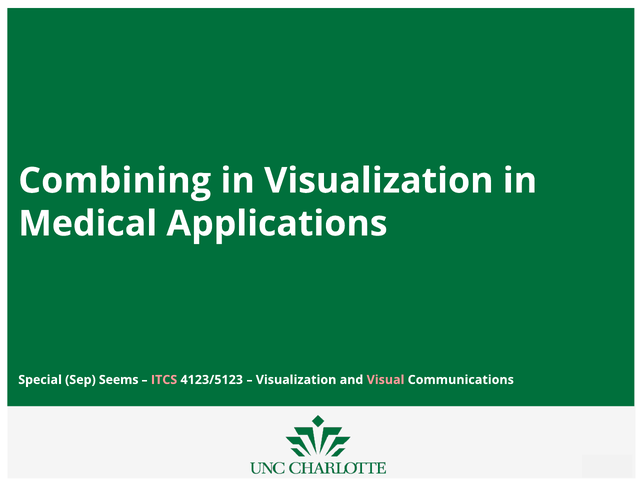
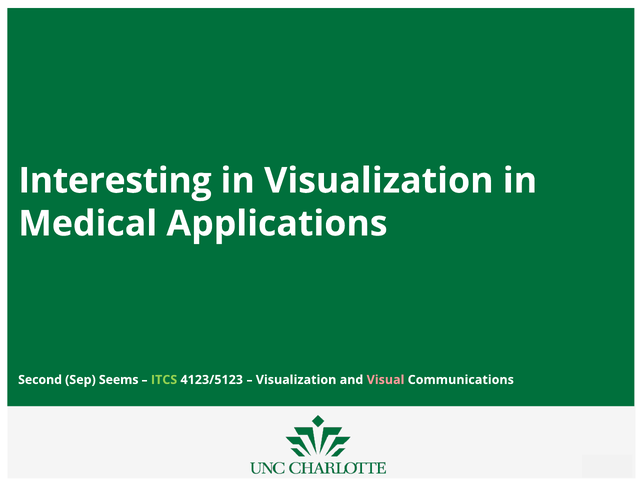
Combining: Combining -> Interesting
Special: Special -> Second
ITCS colour: pink -> light green
